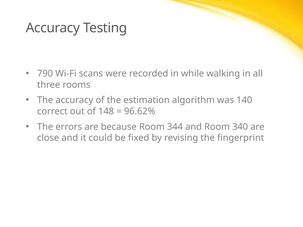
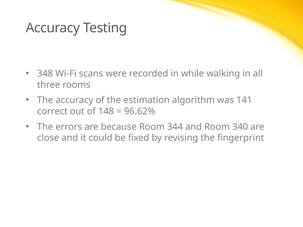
790: 790 -> 348
140: 140 -> 141
